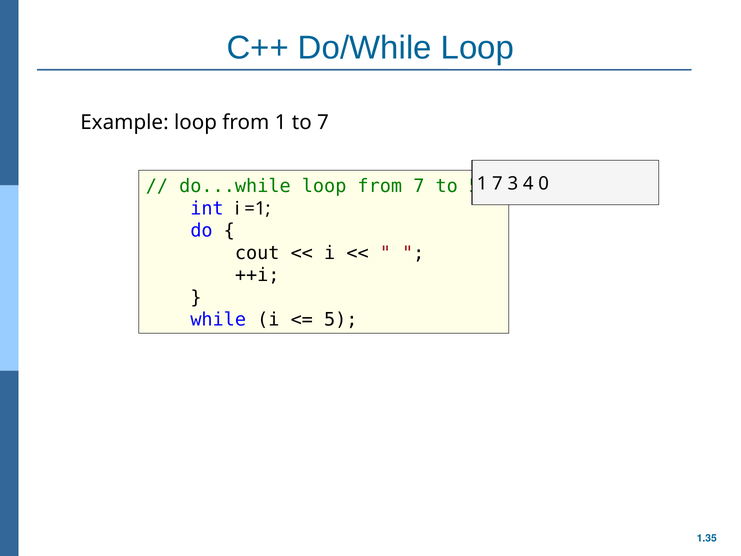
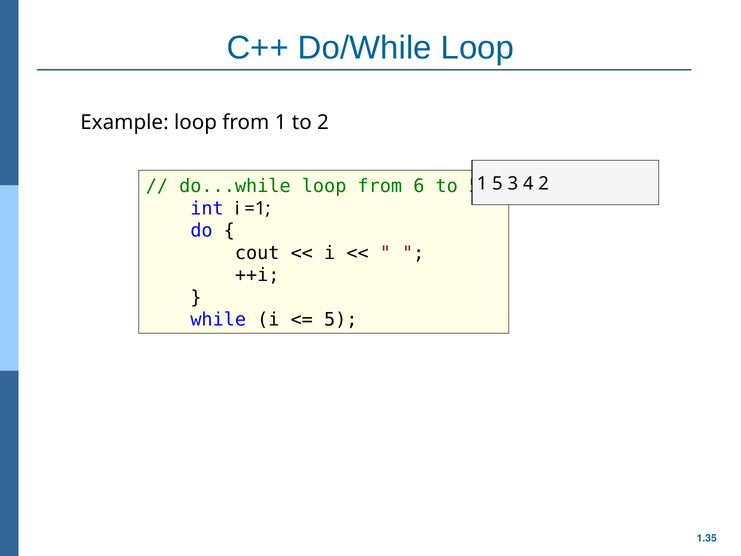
to 7: 7 -> 2
from 7: 7 -> 6
1 7: 7 -> 5
4 0: 0 -> 2
